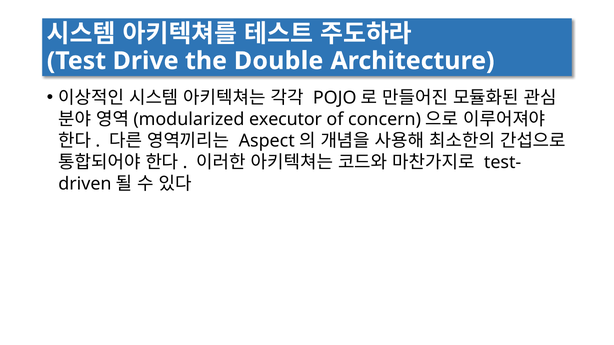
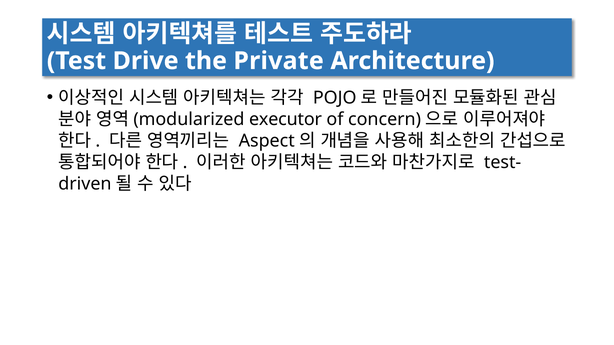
Double: Double -> Private
